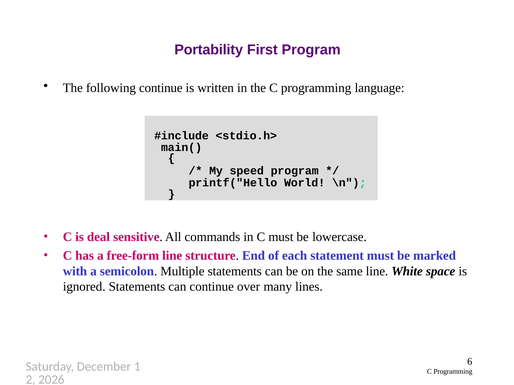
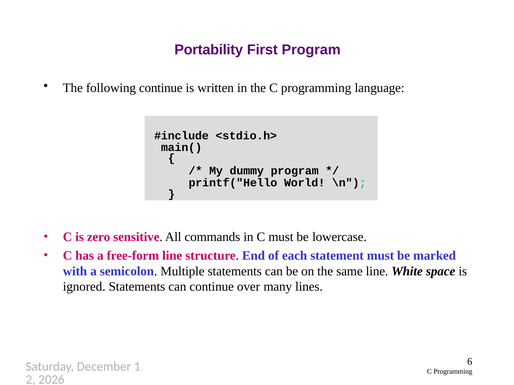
speed: speed -> dummy
deal: deal -> zero
